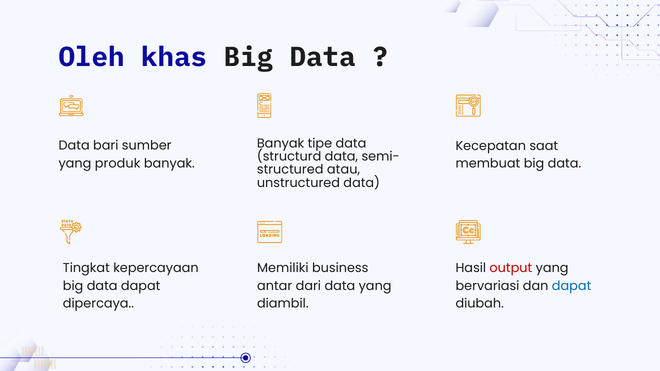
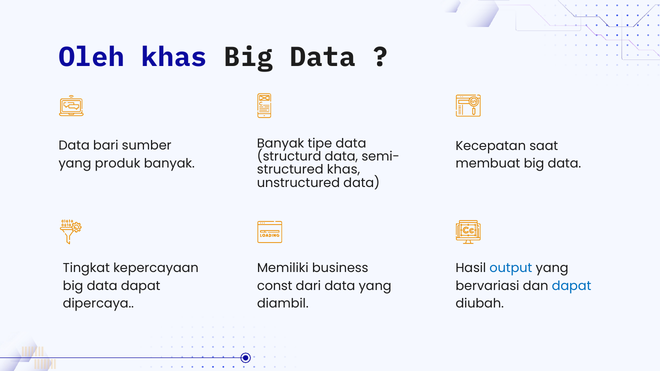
atau at (344, 170): atau -> khas
output colour: red -> blue
antar: antar -> const
